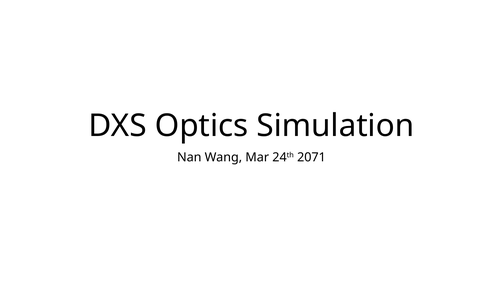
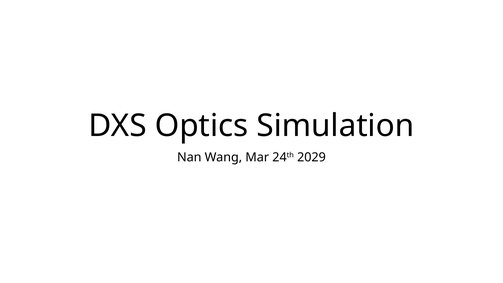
2071: 2071 -> 2029
